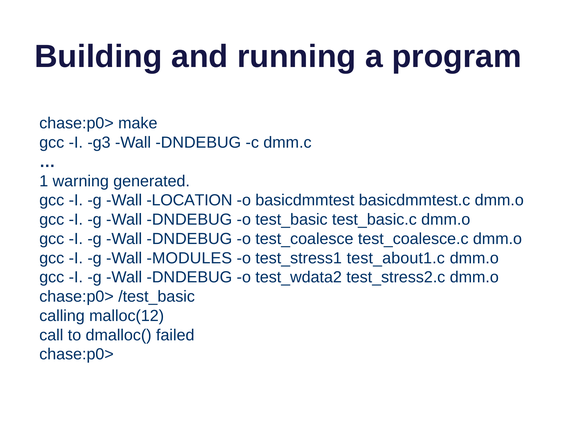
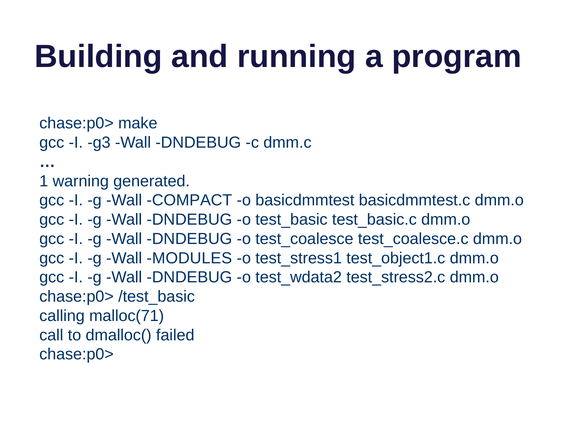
LOCATION: LOCATION -> COMPACT
test_about1.c: test_about1.c -> test_object1.c
malloc(12: malloc(12 -> malloc(71
